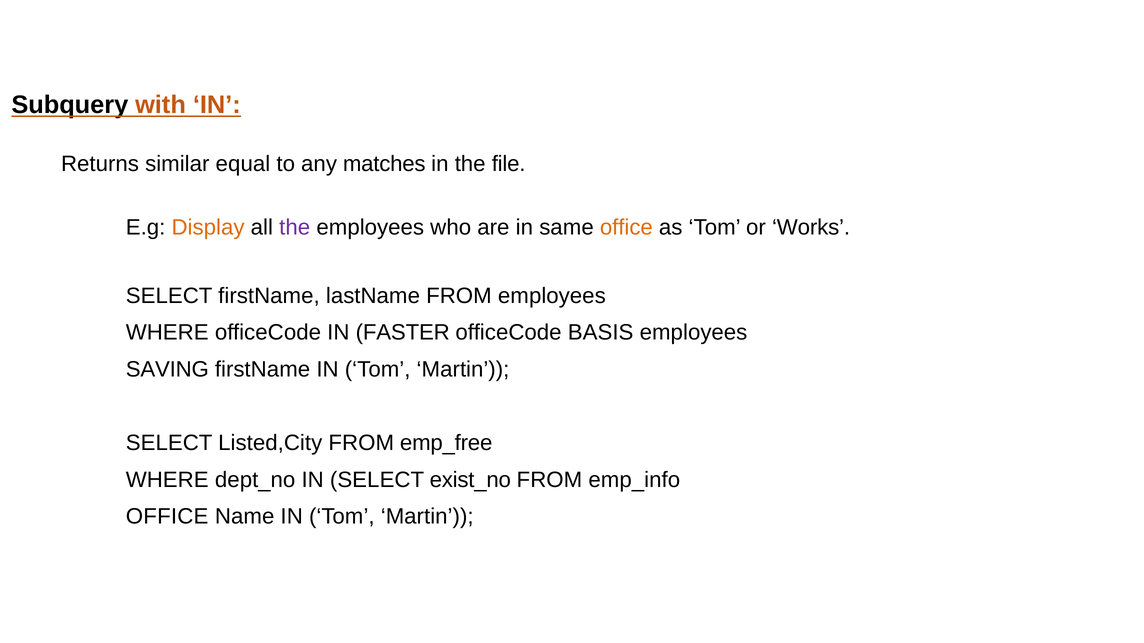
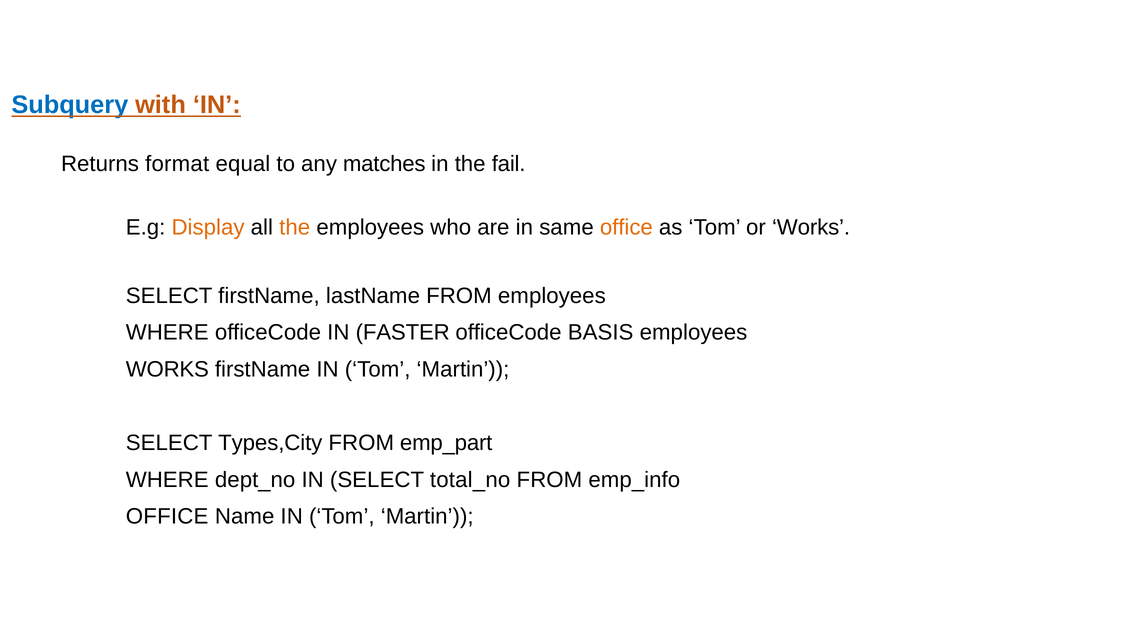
Subquery colour: black -> blue
similar: similar -> format
file: file -> fail
the at (295, 227) colour: purple -> orange
SAVING at (167, 370): SAVING -> WORKS
Listed,City: Listed,City -> Types,City
emp_free: emp_free -> emp_part
exist_no: exist_no -> total_no
